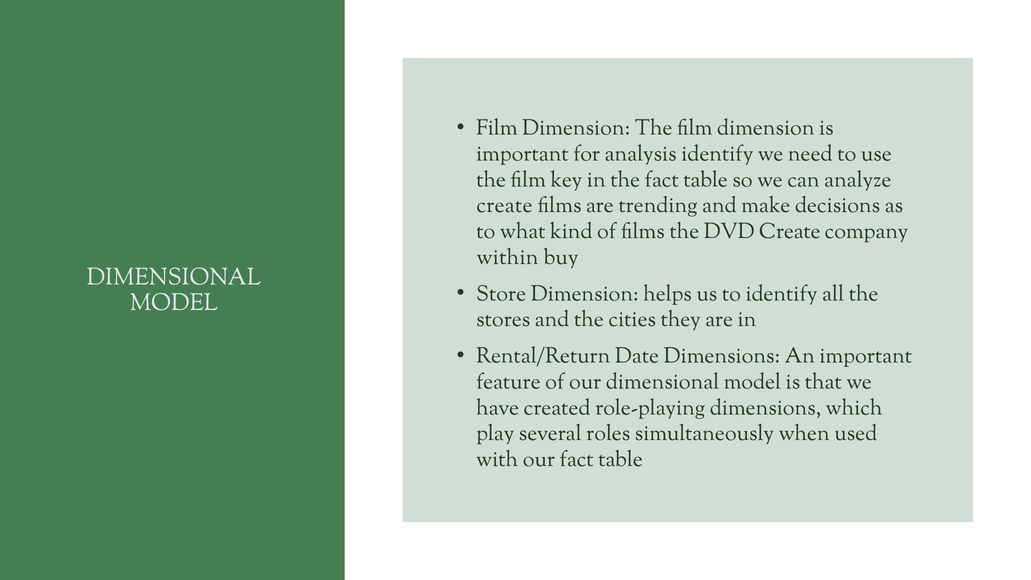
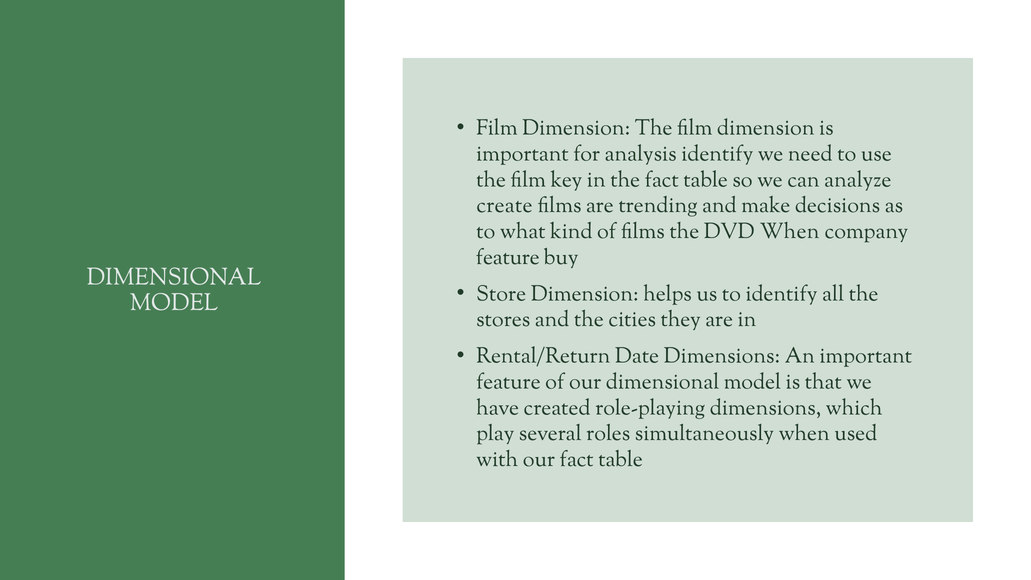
DVD Create: Create -> When
within at (508, 257): within -> feature
